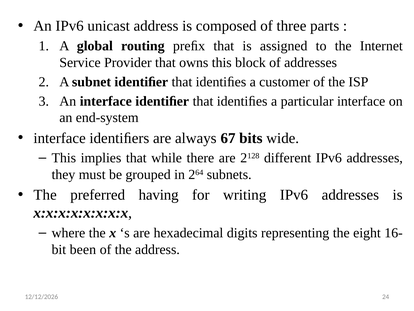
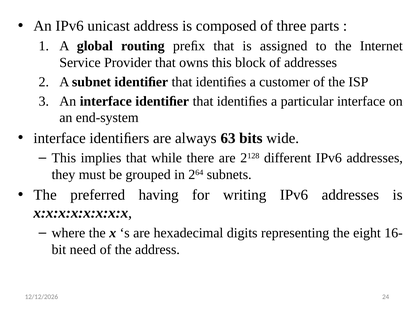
67: 67 -> 63
been: been -> need
